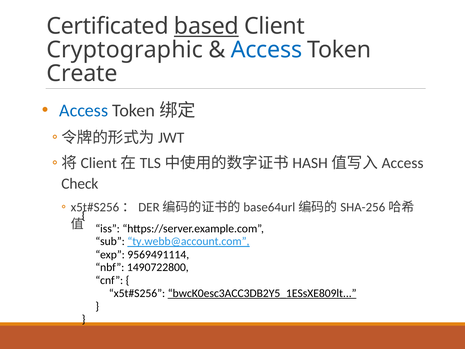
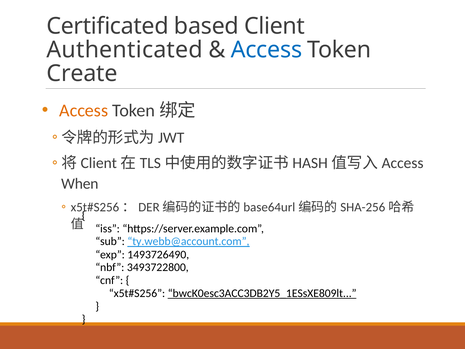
based underline: present -> none
Cryptographic: Cryptographic -> Authenticated
Access at (84, 110) colour: blue -> orange
Check: Check -> When
9569491114: 9569491114 -> 1493726490
1490722800: 1490722800 -> 3493722800
